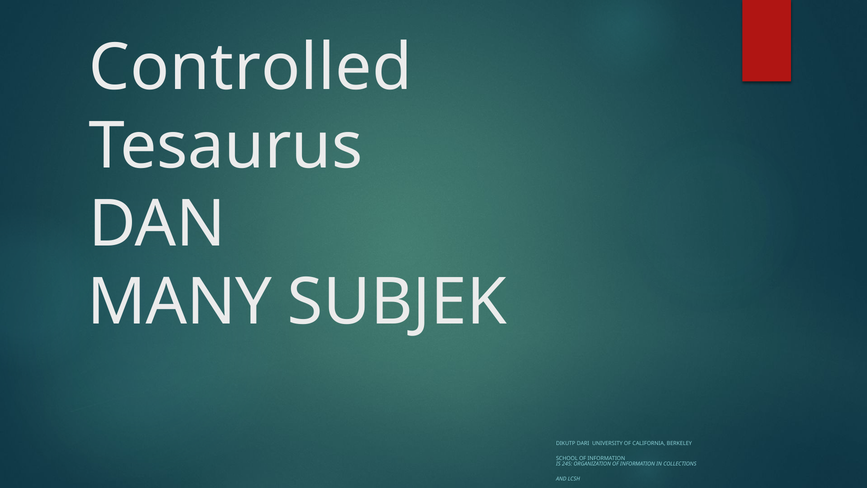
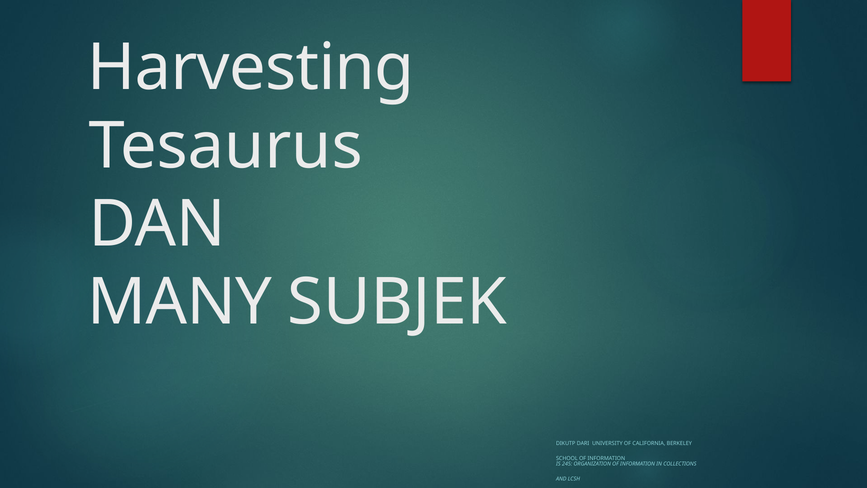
Controlled: Controlled -> Harvesting
